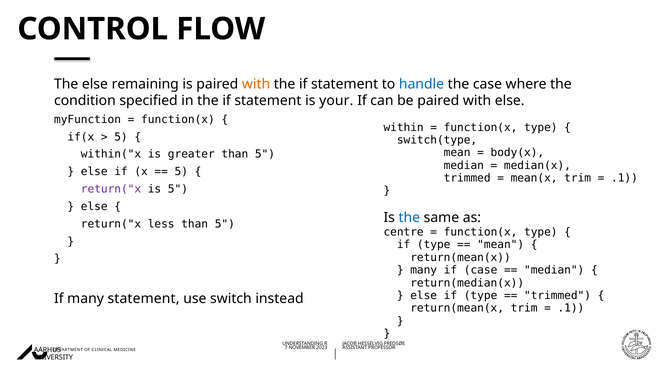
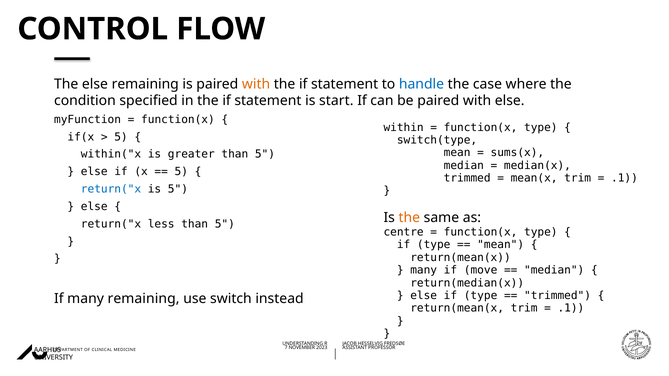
your: your -> start
body(x: body(x -> sums(x
return("x at (111, 189) colour: purple -> blue
the at (409, 218) colour: blue -> orange
if case: case -> move
many statement: statement -> remaining
